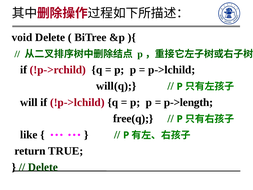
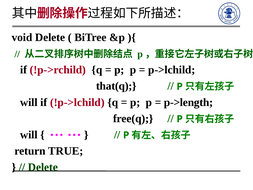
will(q: will(q -> that(q
like at (29, 135): like -> will
